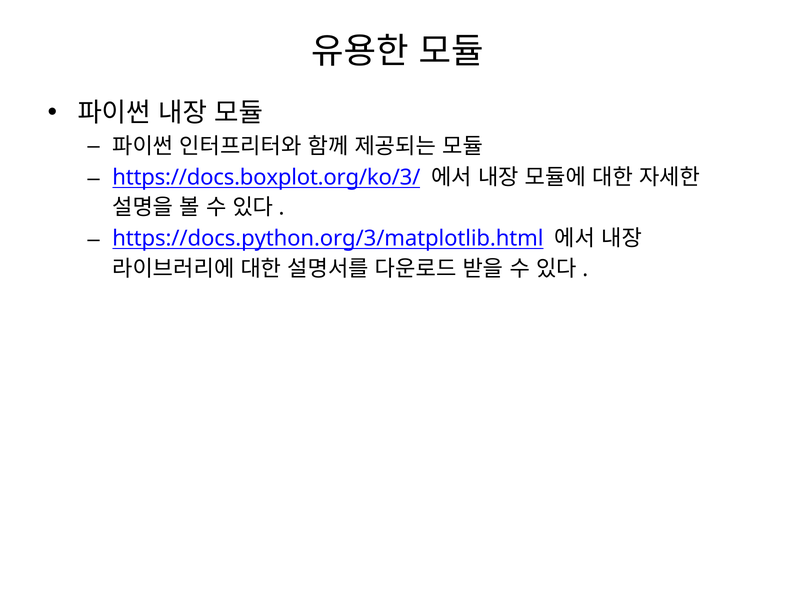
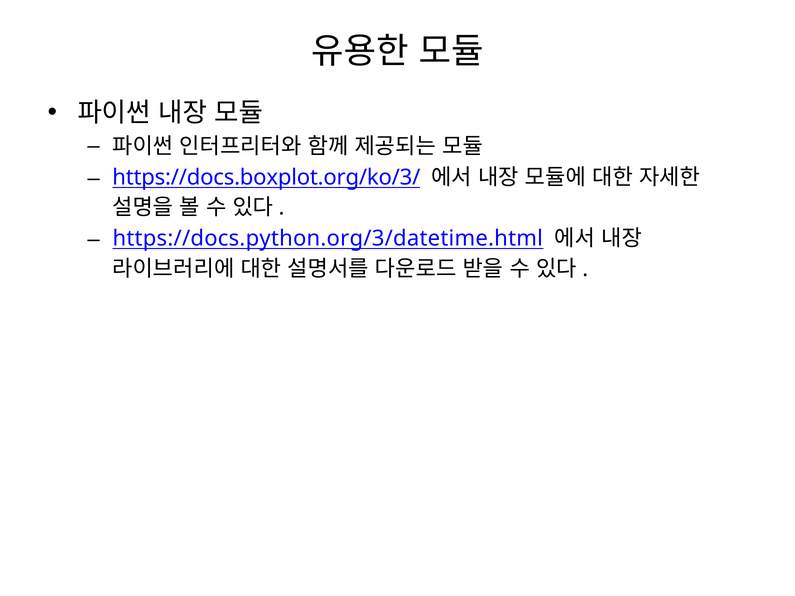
https://docs.python.org/3/matplotlib.html: https://docs.python.org/3/matplotlib.html -> https://docs.python.org/3/datetime.html
